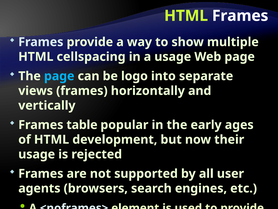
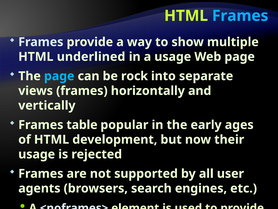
Frames at (240, 16) colour: white -> light blue
cellspacing: cellspacing -> underlined
logo: logo -> rock
